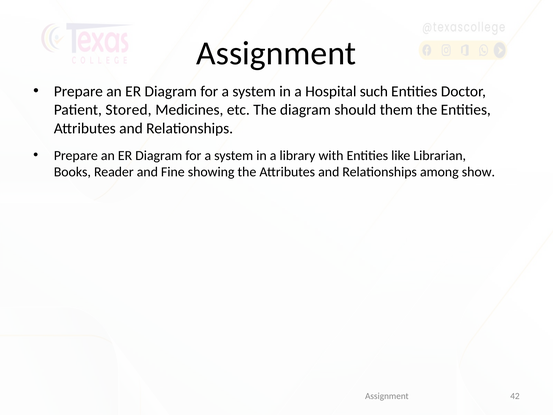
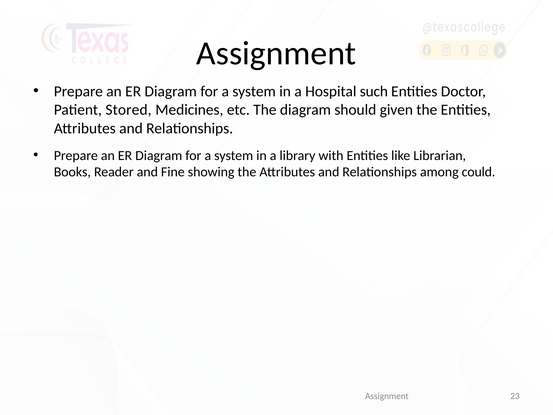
them: them -> given
show: show -> could
42: 42 -> 23
